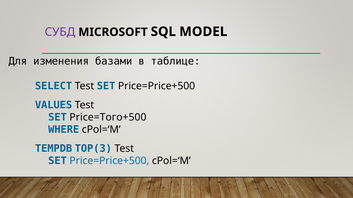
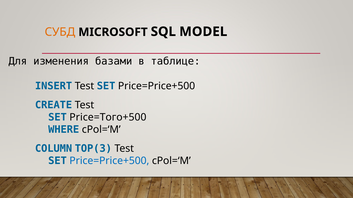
СУБД colour: purple -> orange
SELECT: SELECT -> INSERT
VALUES: VALUES -> CREATE
TEMPDB: TEMPDB -> COLUMN
